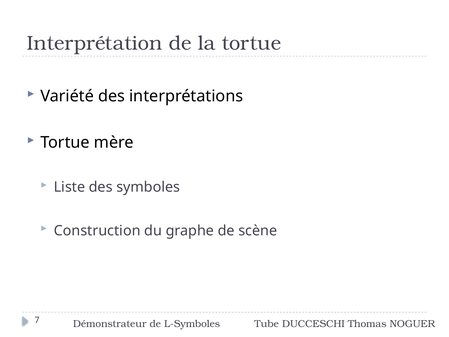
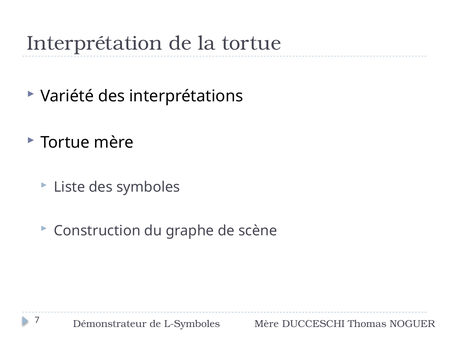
7 Tube: Tube -> Mère
